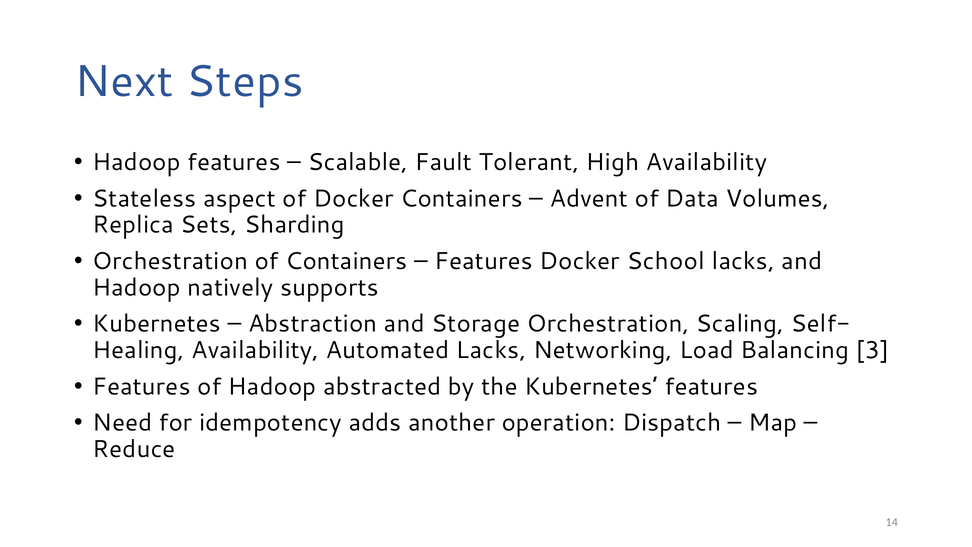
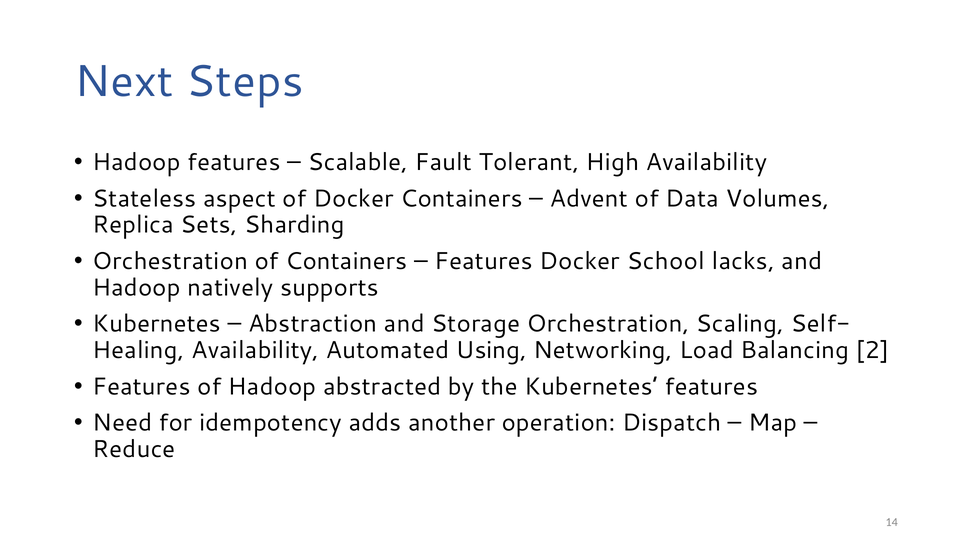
Automated Lacks: Lacks -> Using
3: 3 -> 2
